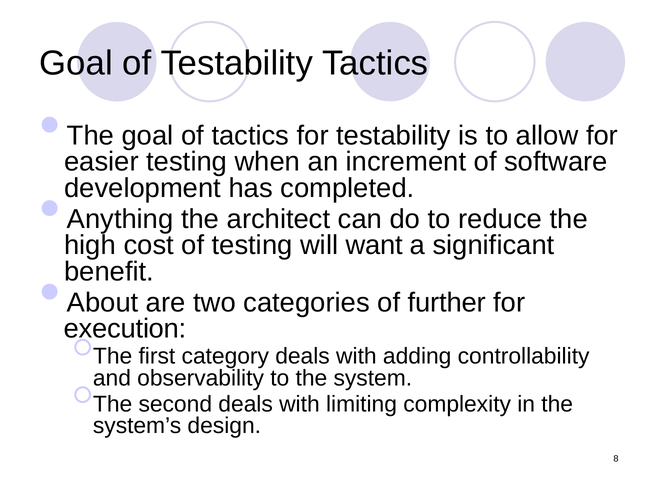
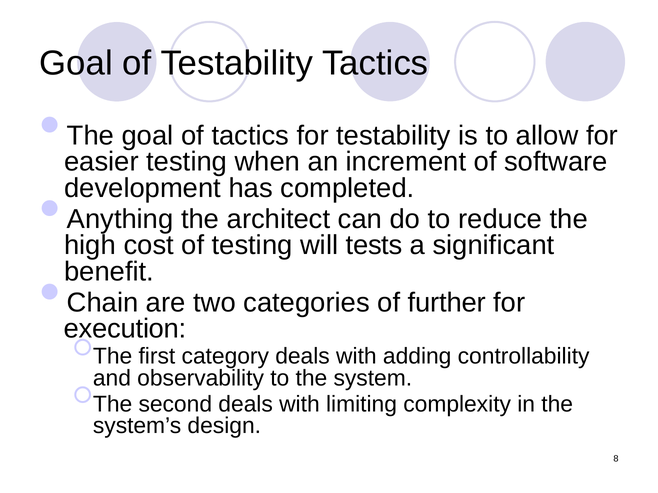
want: want -> tests
About: About -> Chain
